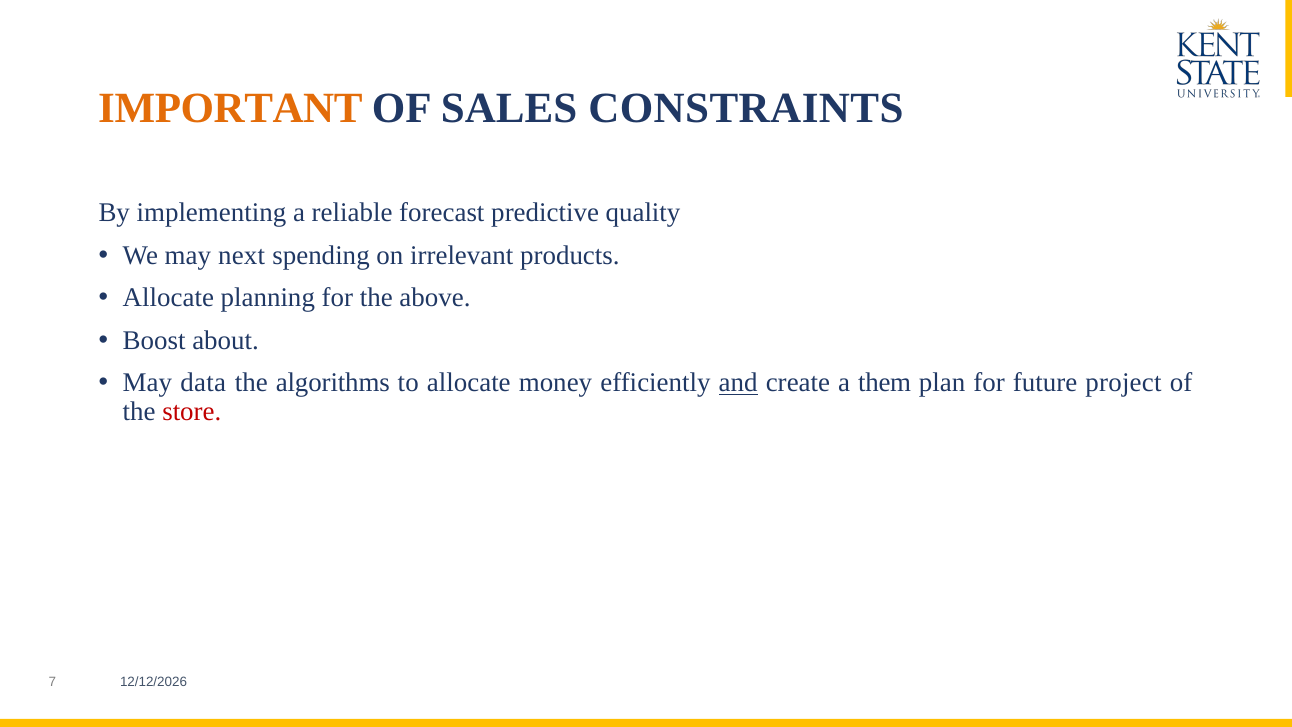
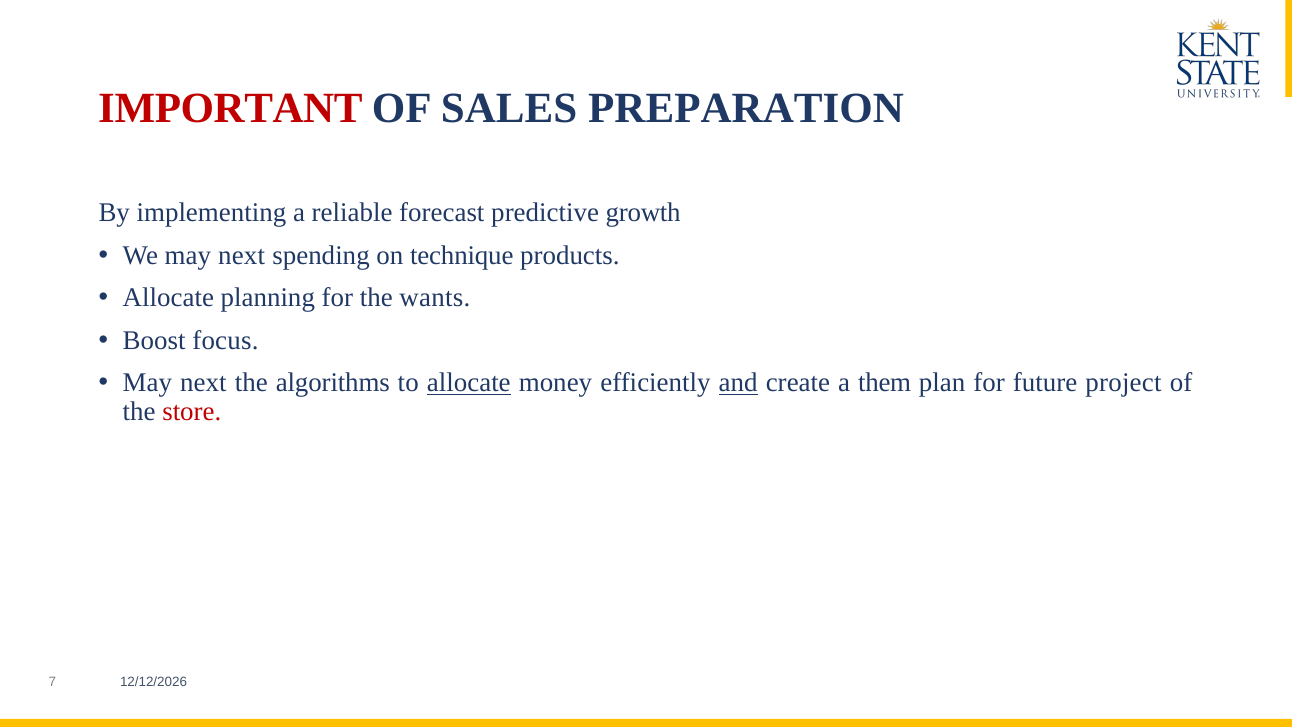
IMPORTANT colour: orange -> red
CONSTRAINTS: CONSTRAINTS -> PREPARATION
quality: quality -> growth
irrelevant: irrelevant -> technique
above: above -> wants
about: about -> focus
data at (203, 383): data -> next
allocate at (469, 383) underline: none -> present
